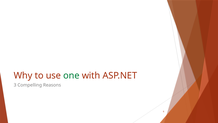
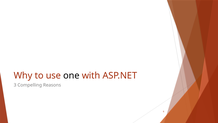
one colour: green -> black
